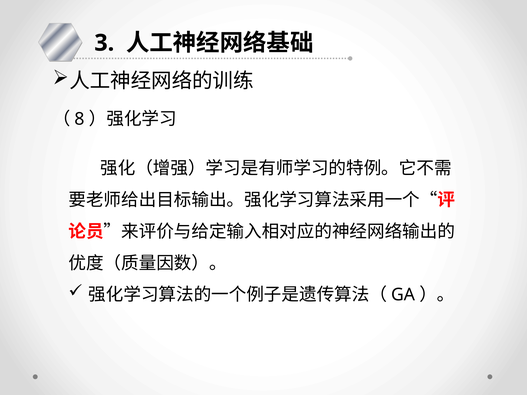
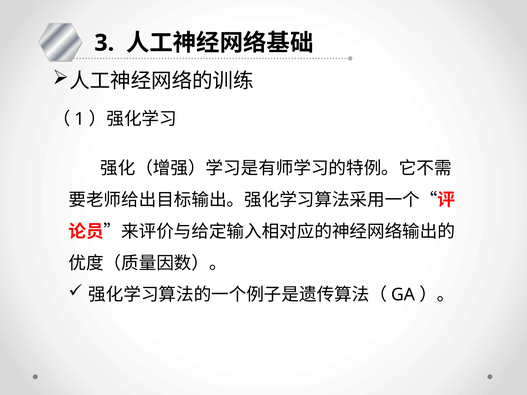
8: 8 -> 1
